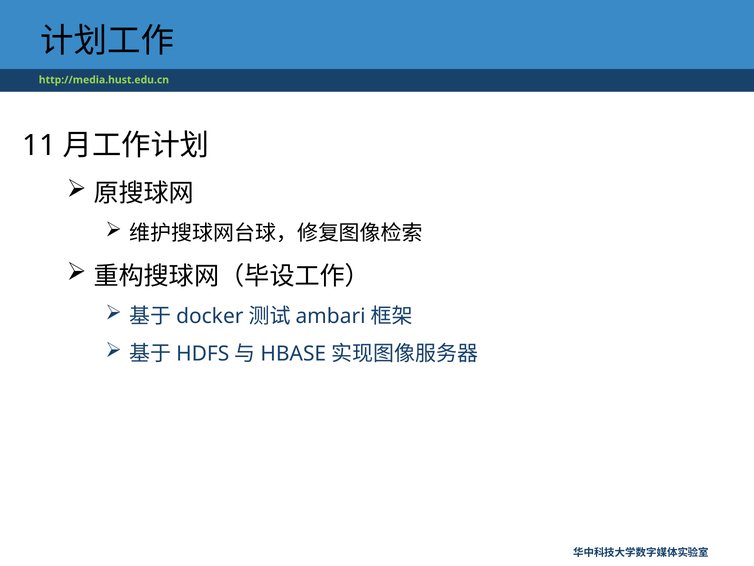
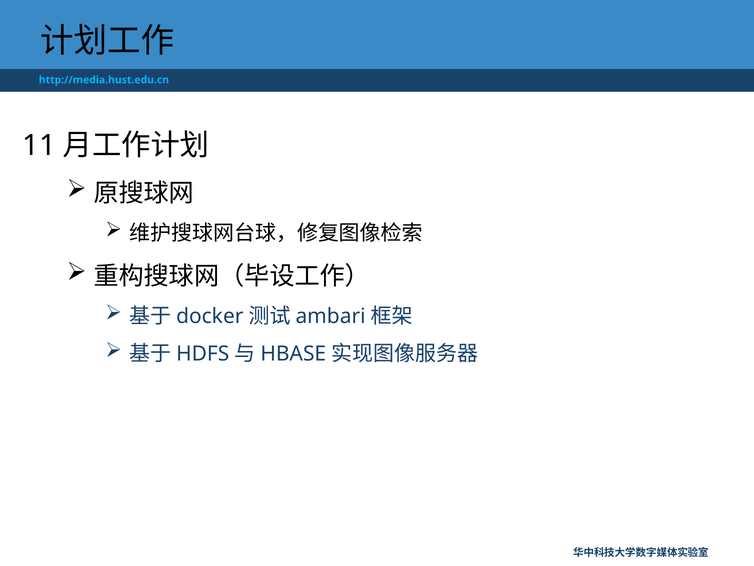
http://media.hust.edu.cn colour: light green -> light blue
